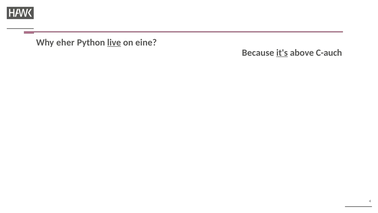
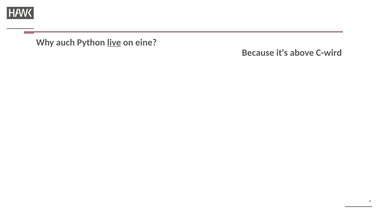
eher: eher -> auch
it's underline: present -> none
C-auch: C-auch -> C-wird
